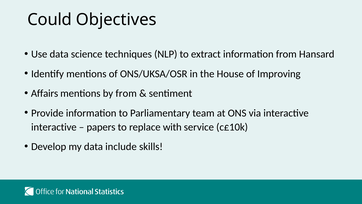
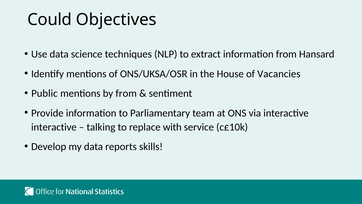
Improving: Improving -> Vacancies
Affairs: Affairs -> Public
papers: papers -> talking
include: include -> reports
